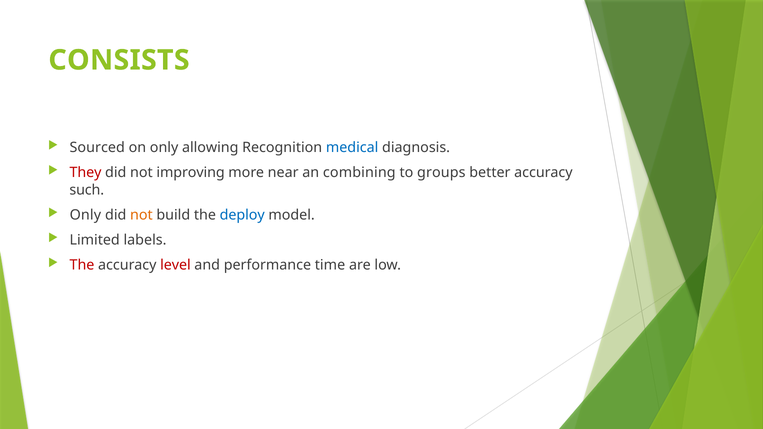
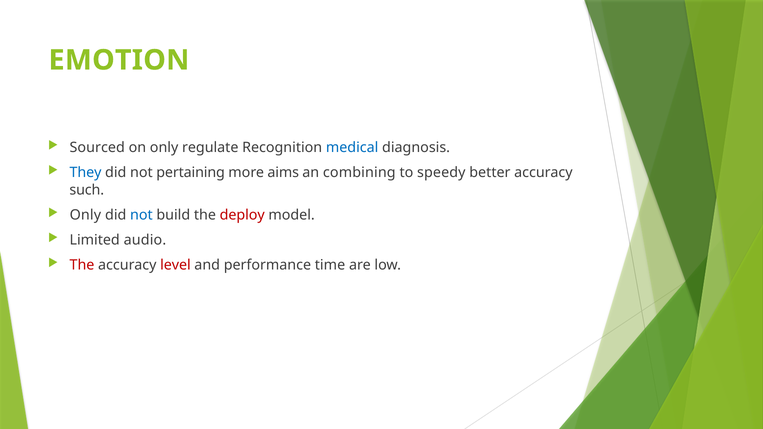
CONSISTS: CONSISTS -> EMOTION
allowing: allowing -> regulate
They colour: red -> blue
improving: improving -> pertaining
near: near -> aims
groups: groups -> speedy
not at (141, 215) colour: orange -> blue
deploy colour: blue -> red
labels: labels -> audio
